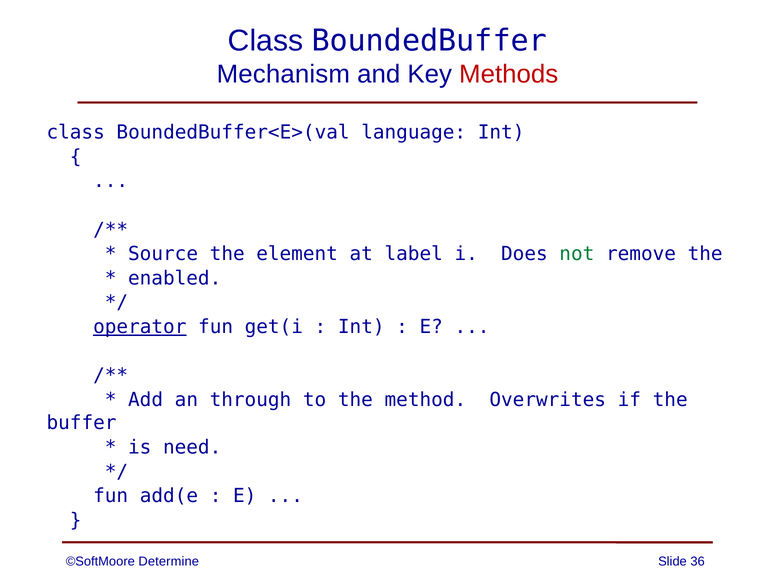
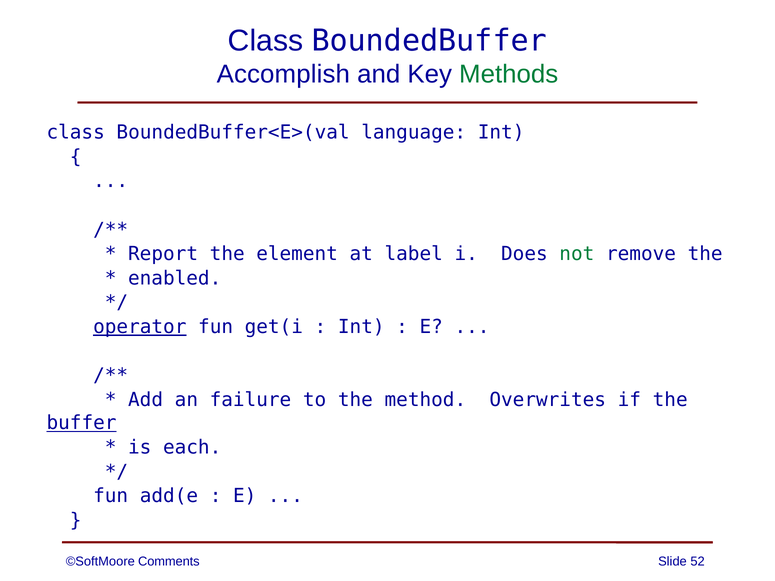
Mechanism: Mechanism -> Accomplish
Methods colour: red -> green
Source: Source -> Report
through: through -> failure
buffer underline: none -> present
need: need -> each
Determine: Determine -> Comments
36: 36 -> 52
